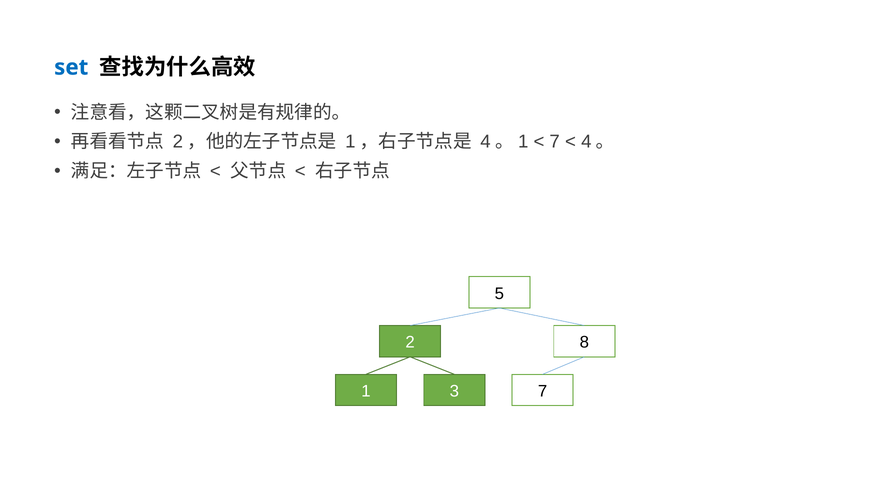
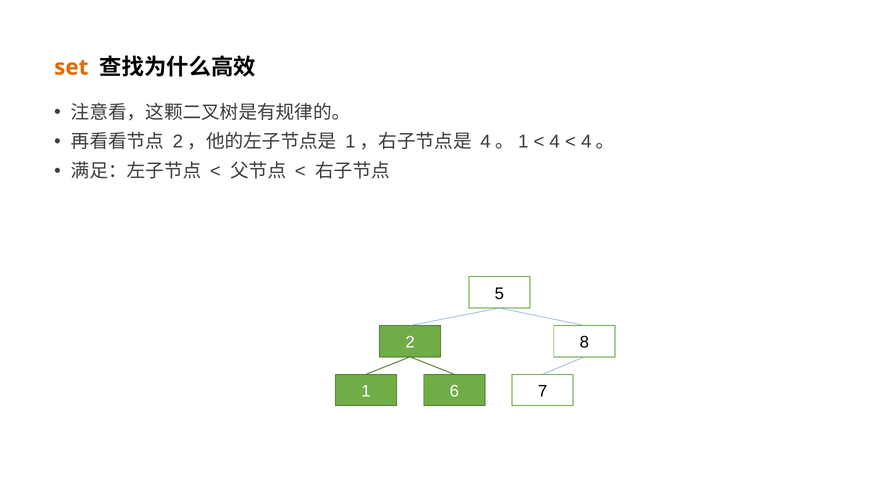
set colour: blue -> orange
7 at (555, 142): 7 -> 4
3: 3 -> 6
